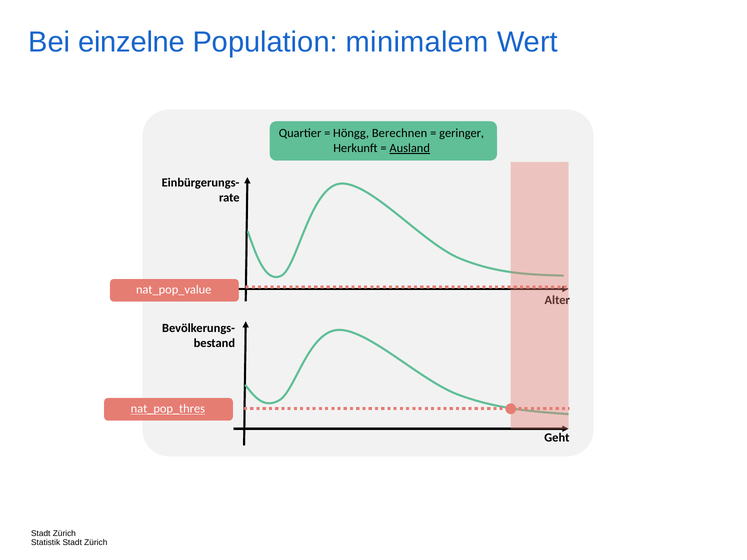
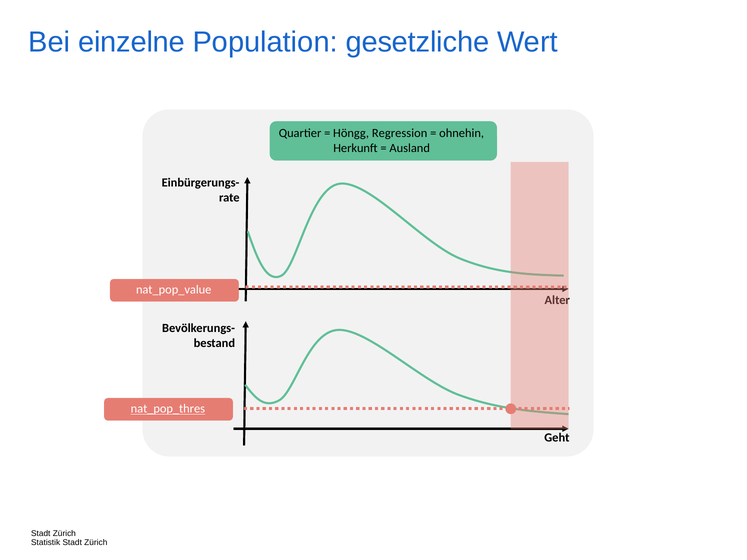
minimalem: minimalem -> gesetzliche
Berechnen: Berechnen -> Regression
geringer: geringer -> ohnehin
Ausland underline: present -> none
